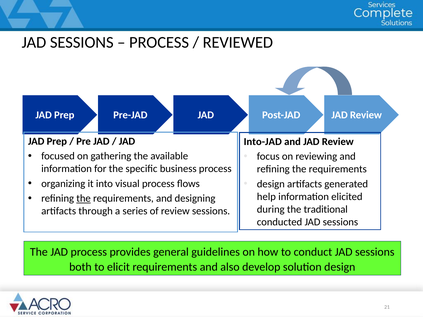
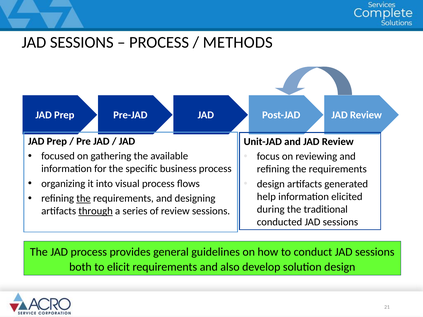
REVIEWED: REVIEWED -> METHODS
Into-JAD: Into-JAD -> Unit-JAD
through underline: none -> present
